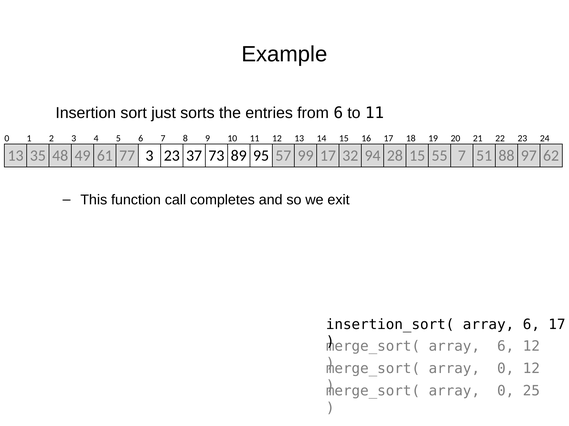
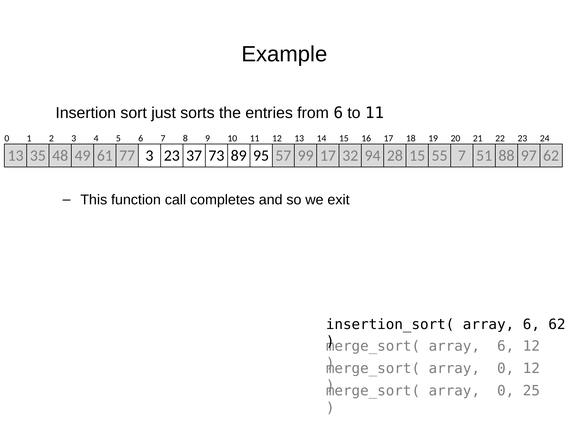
6 17: 17 -> 62
